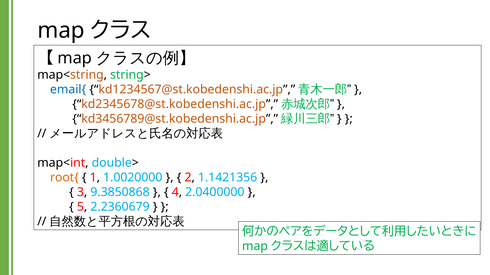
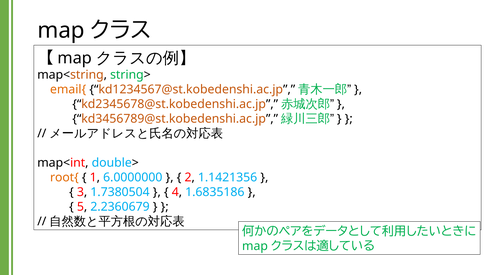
email{ colour: blue -> orange
1.0020000: 1.0020000 -> 6.0000000
9.3850868: 9.3850868 -> 1.7380504
2.0400000: 2.0400000 -> 1.6835186
